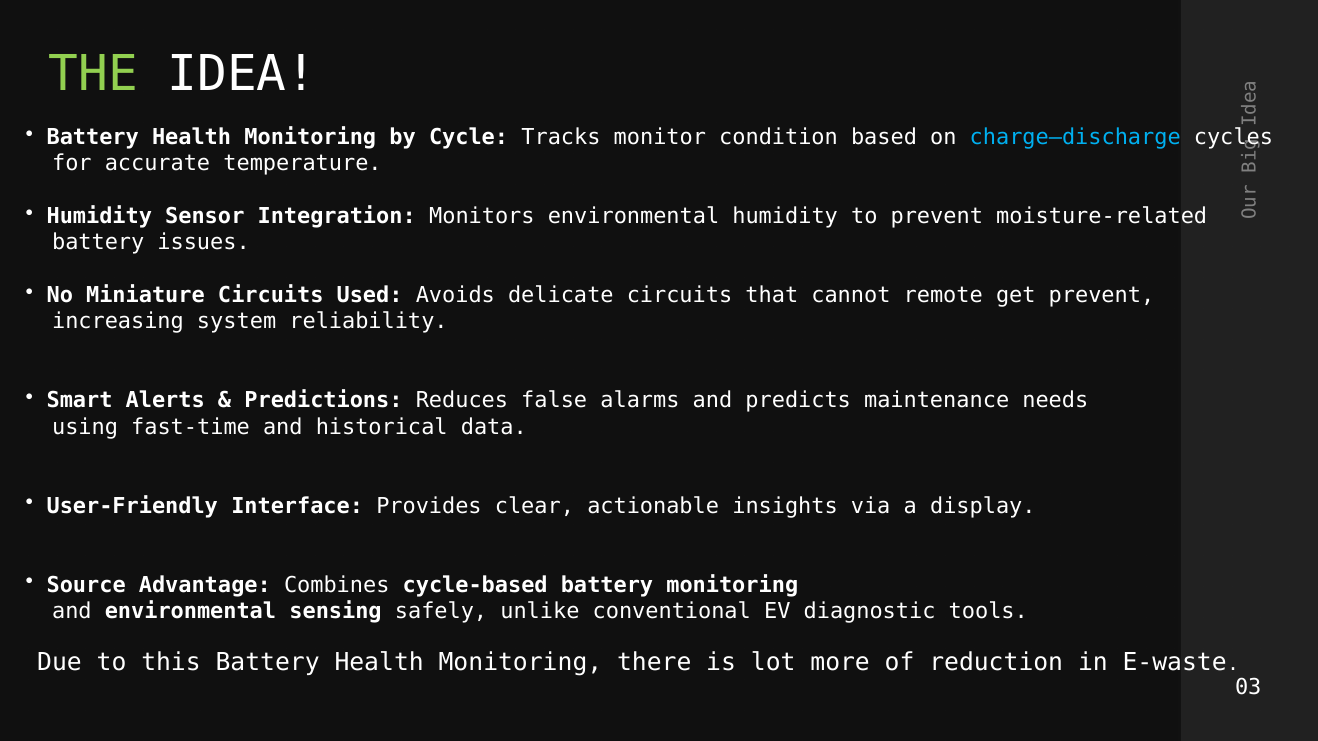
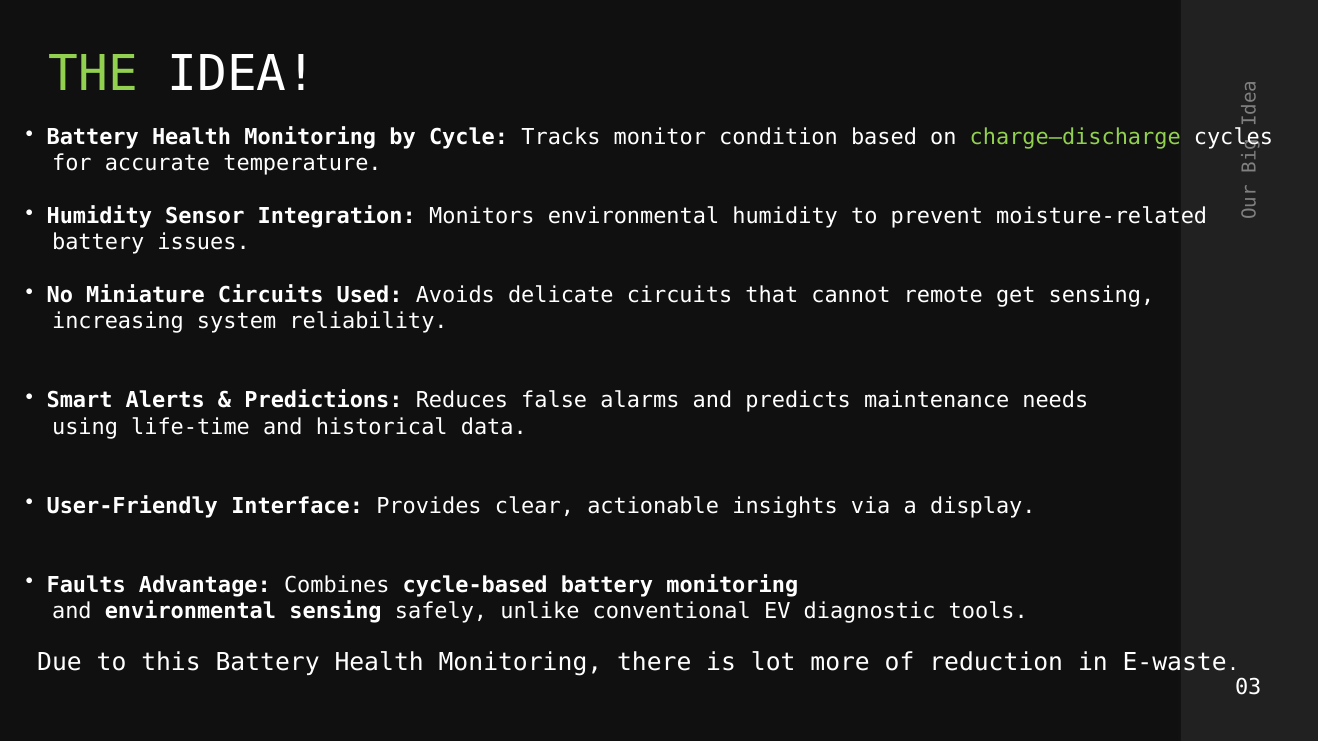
charge–discharge colour: light blue -> light green
get prevent: prevent -> sensing
fast-time: fast-time -> life-time
Source: Source -> Faults
